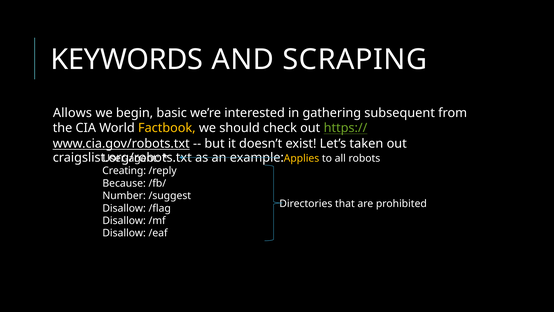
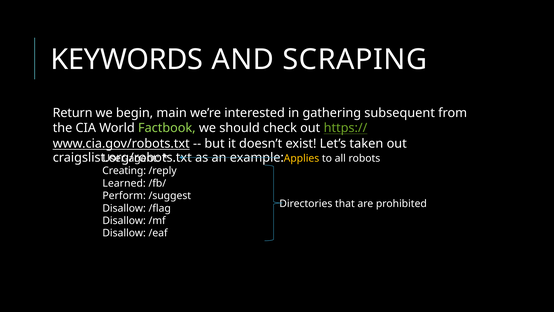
Allows: Allows -> Return
basic: basic -> main
Factbook colour: yellow -> light green
Because: Because -> Learned
Number: Number -> Perform
